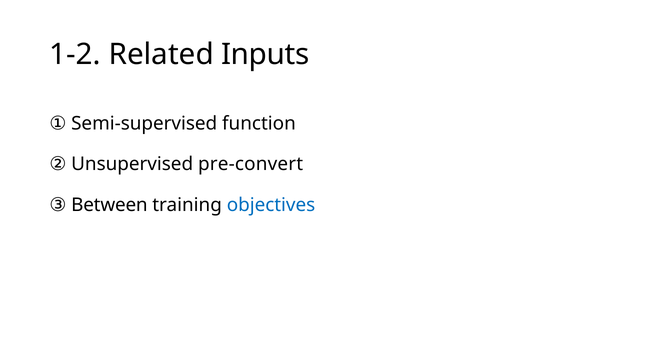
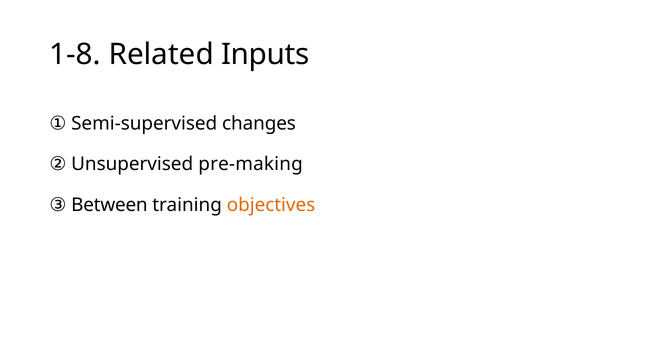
1-2: 1-2 -> 1-8
function: function -> changes
pre-convert: pre-convert -> pre-making
objectives colour: blue -> orange
